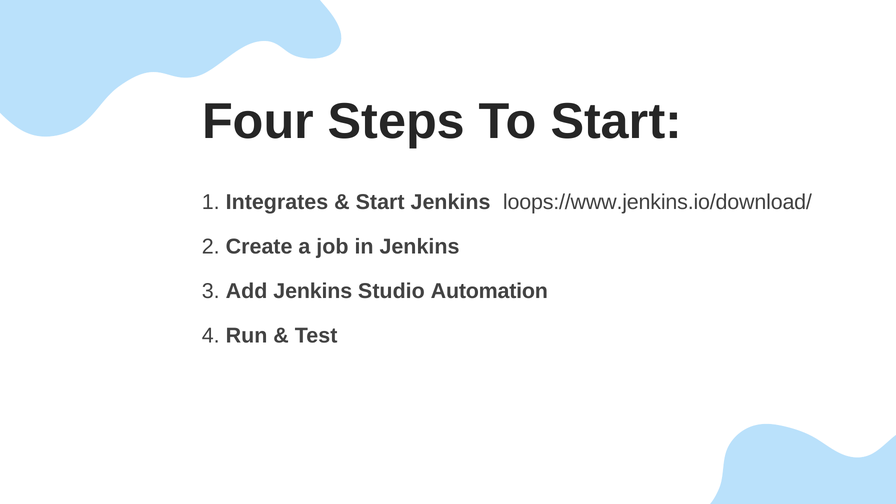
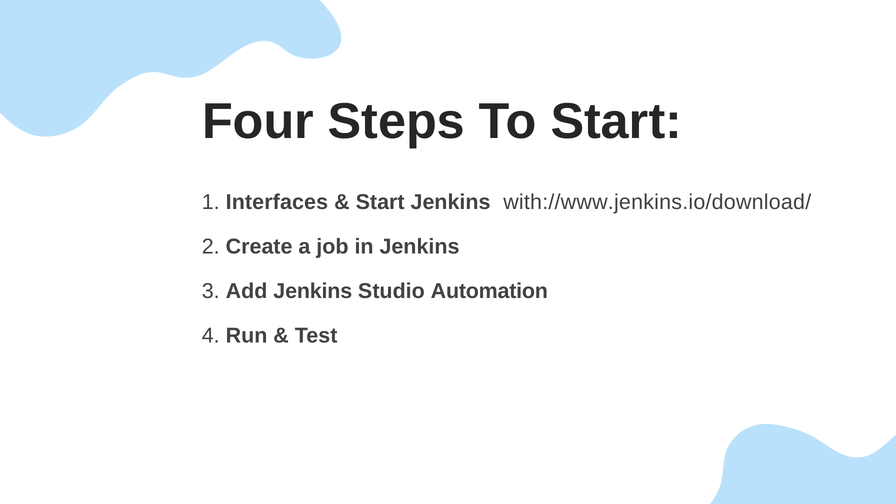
Integrates: Integrates -> Interfaces
loops://www.jenkins.io/download/: loops://www.jenkins.io/download/ -> with://www.jenkins.io/download/
